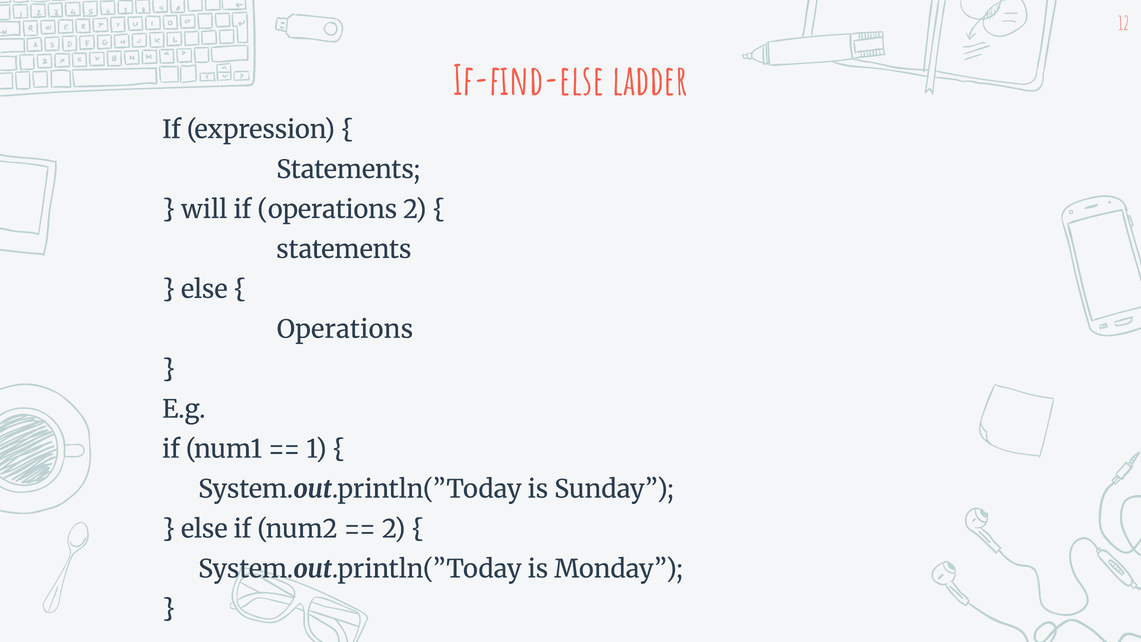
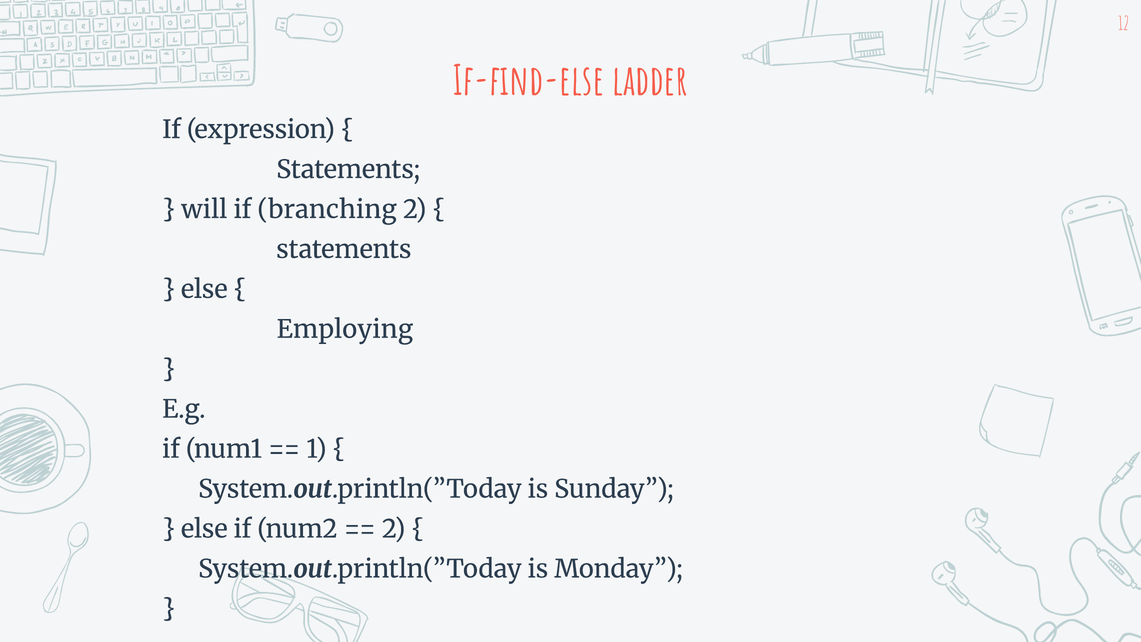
if operations: operations -> branching
Operations at (345, 329): Operations -> Employing
